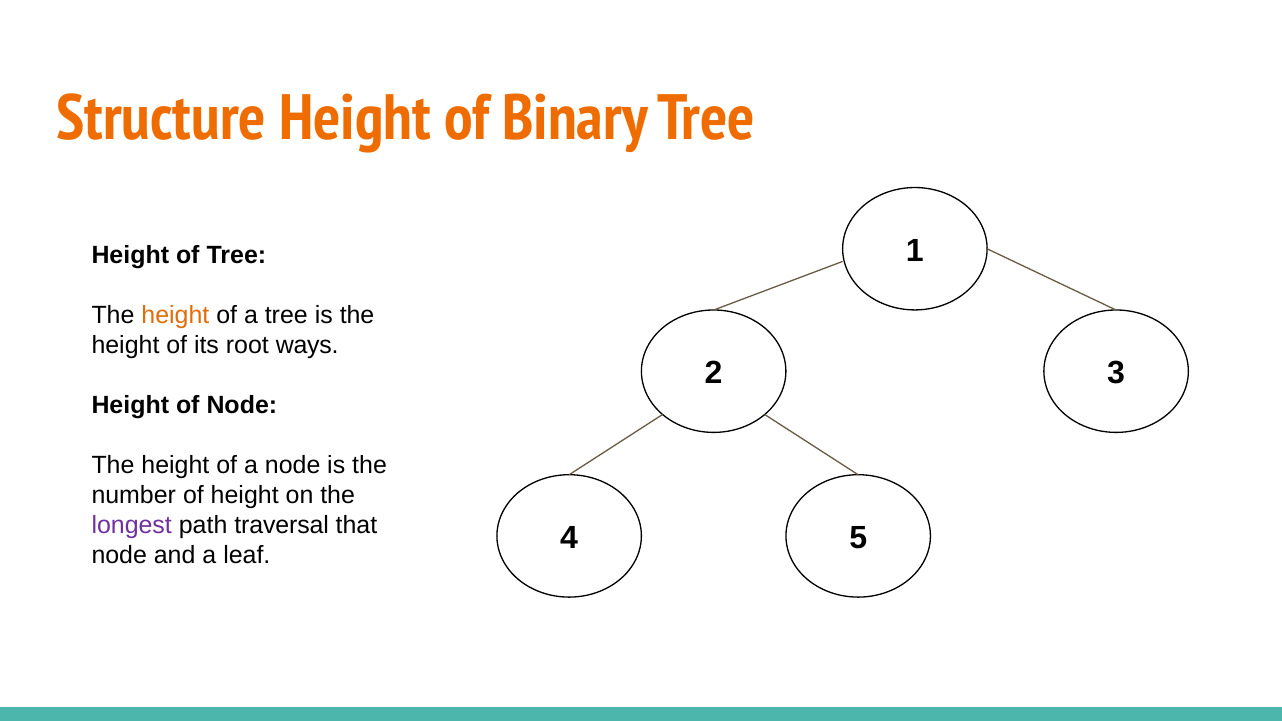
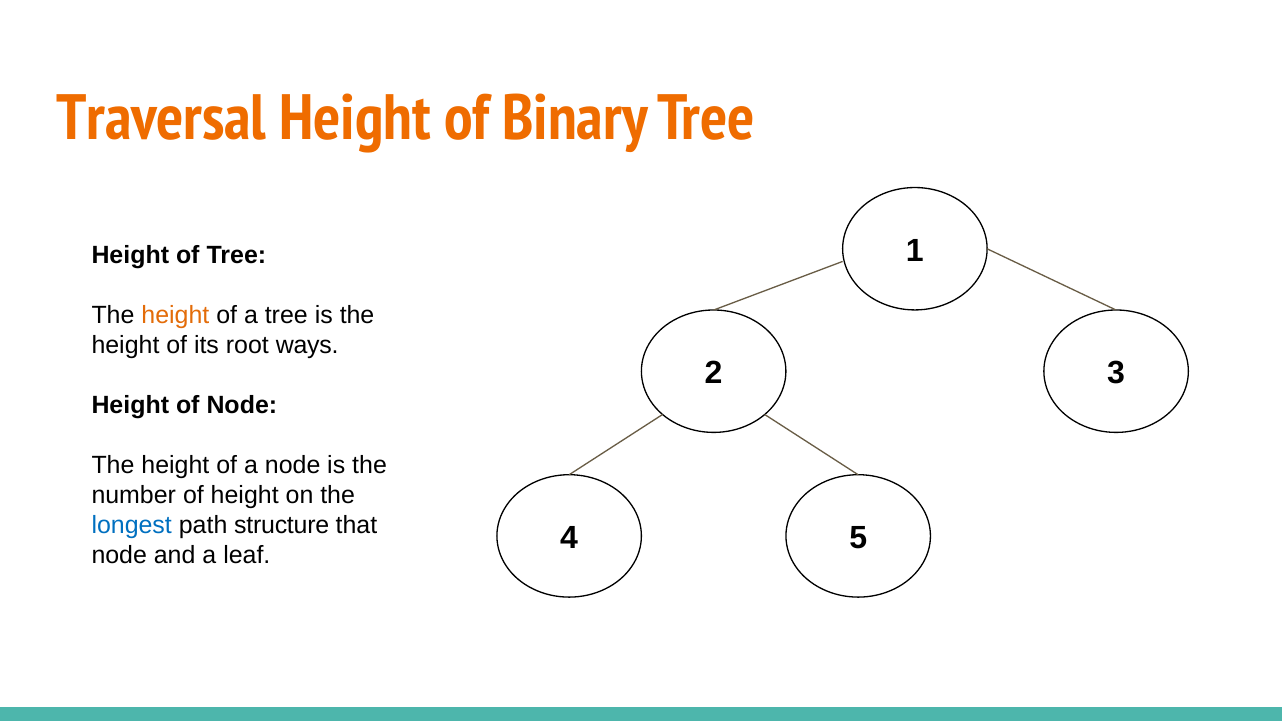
Structure: Structure -> Traversal
longest colour: purple -> blue
traversal: traversal -> structure
